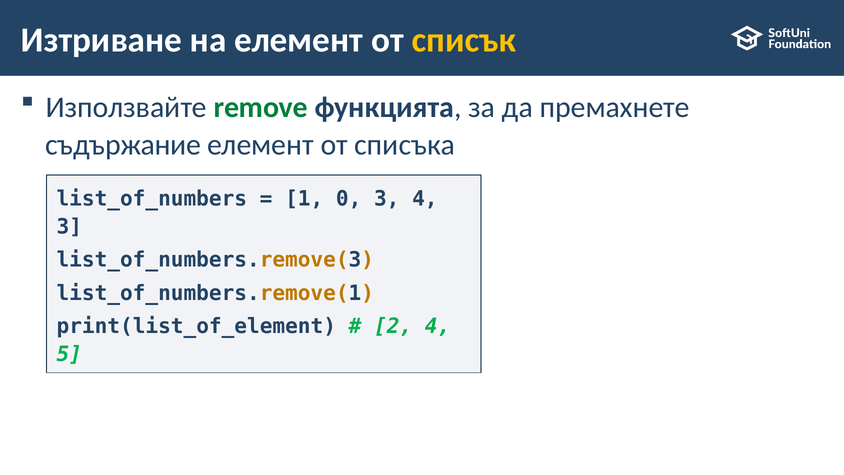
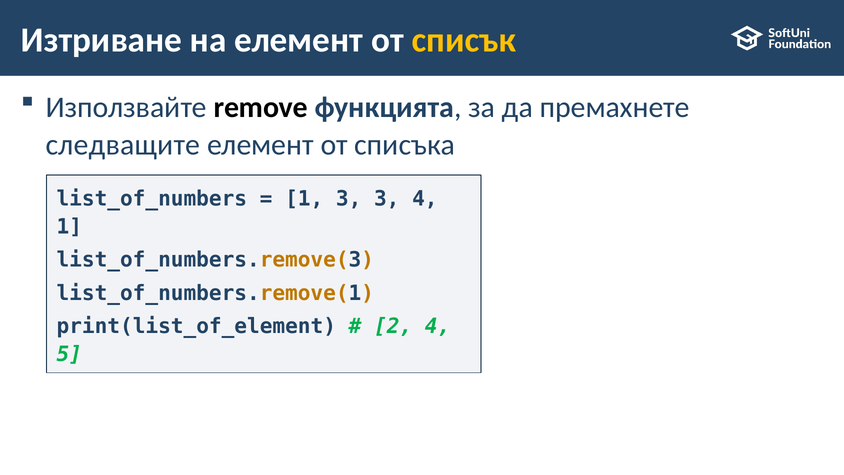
remove colour: green -> black
съдържание: съдържание -> следващите
1 0: 0 -> 3
3 at (69, 227): 3 -> 1
